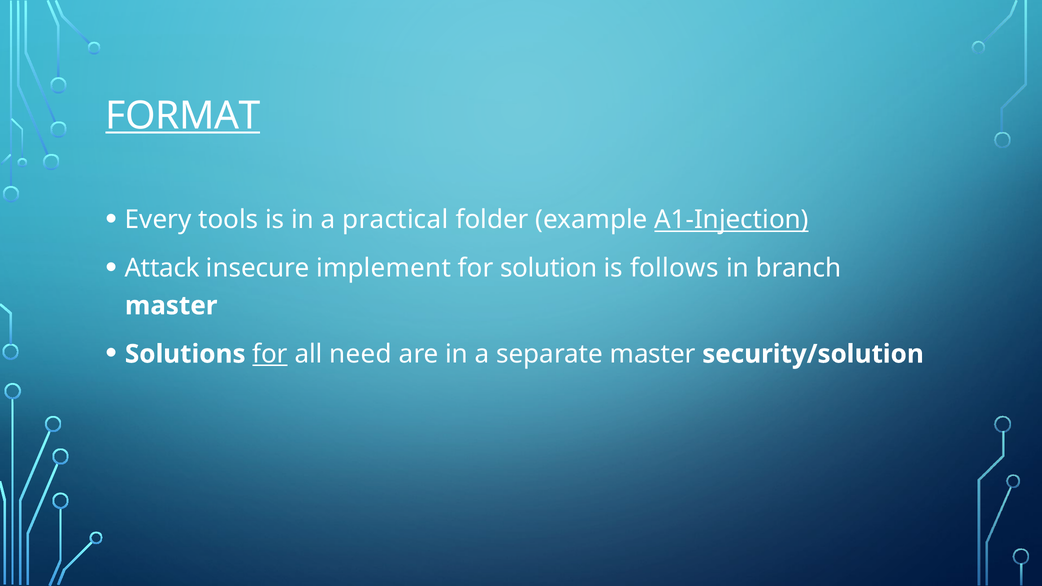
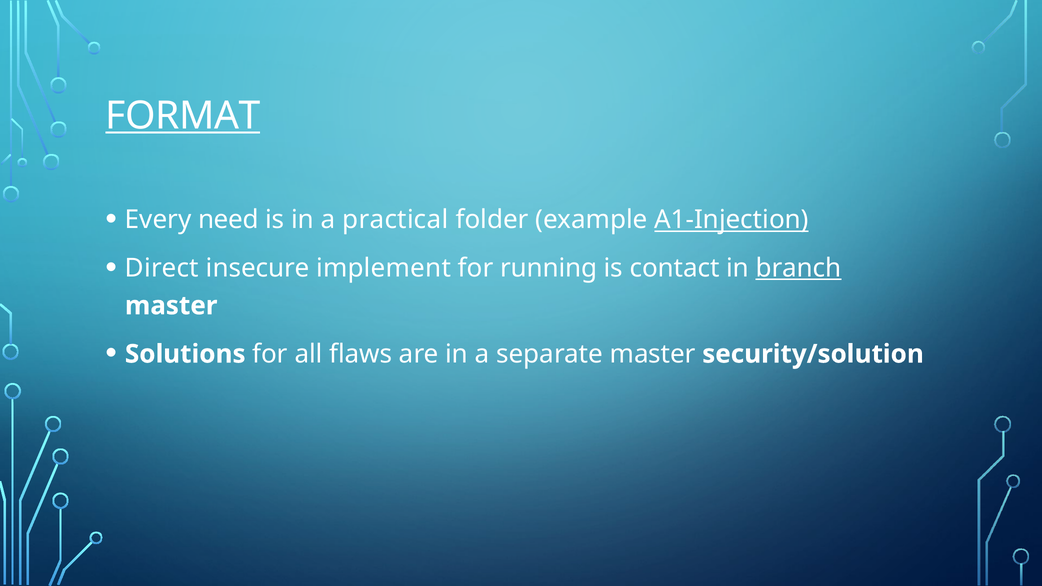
tools: tools -> need
Attack: Attack -> Direct
solution: solution -> running
follows: follows -> contact
branch underline: none -> present
for at (270, 354) underline: present -> none
need: need -> flaws
